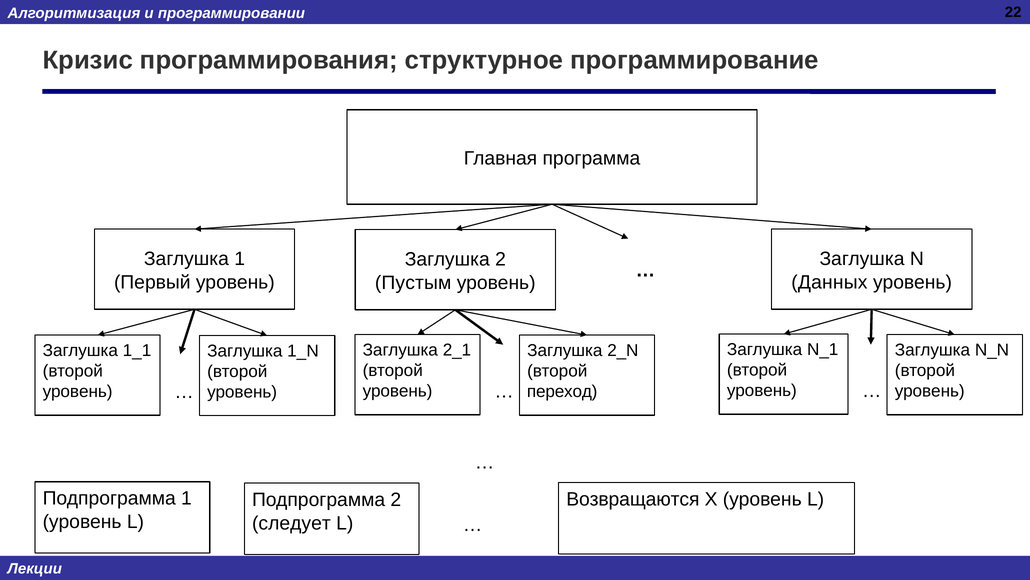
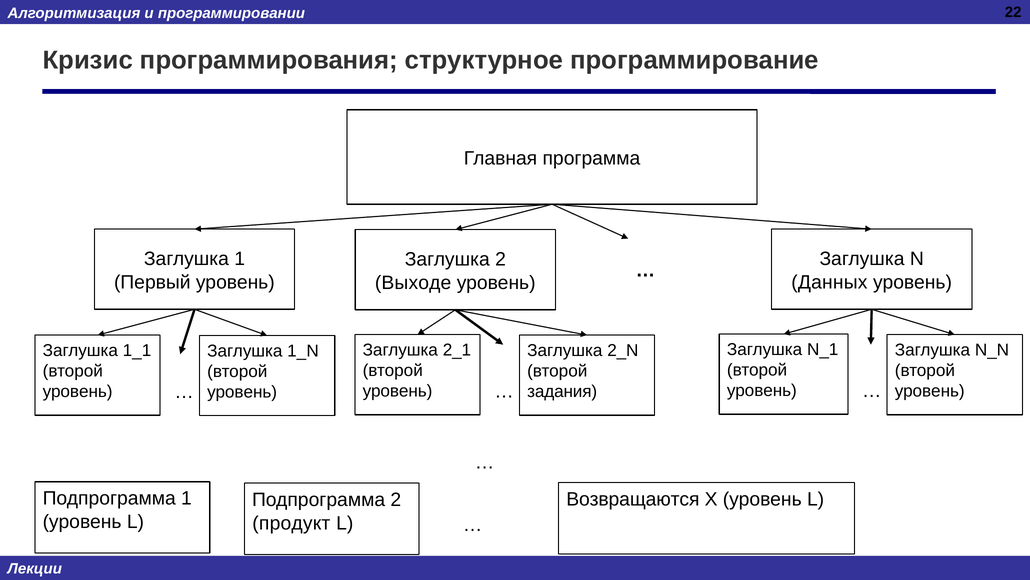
Пустым: Пустым -> Выходе
переход: переход -> задания
следует: следует -> продукт
